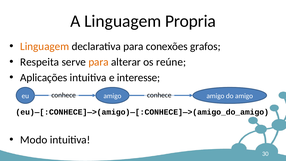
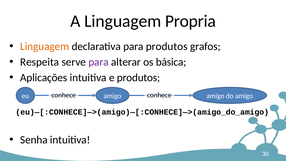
para conexões: conexões -> produtos
para at (98, 62) colour: orange -> purple
reúne: reúne -> básica
e interesse: interesse -> produtos
Modo: Modo -> Senha
